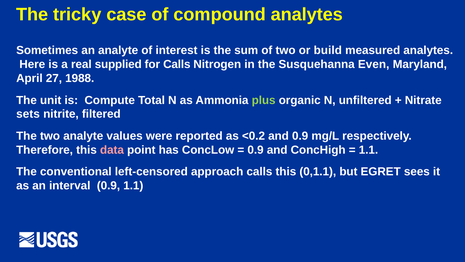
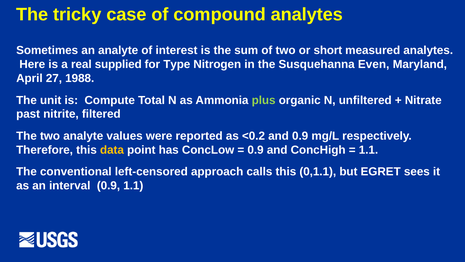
build: build -> short
for Calls: Calls -> Type
sets: sets -> past
data colour: pink -> yellow
